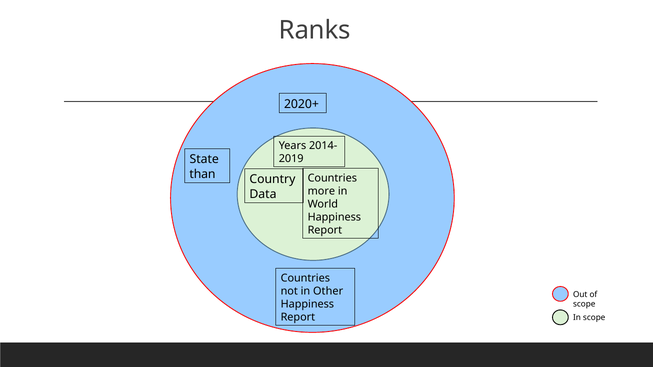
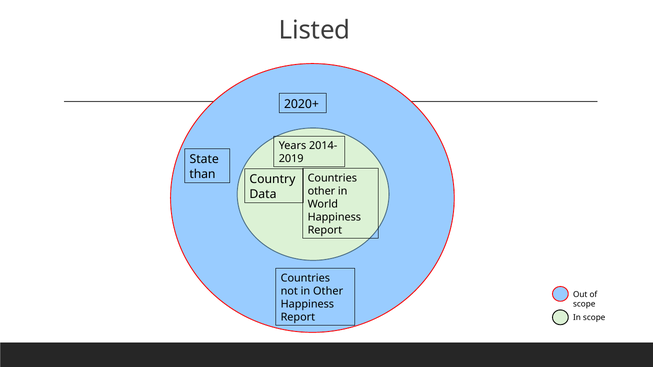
Ranks: Ranks -> Listed
more at (321, 191): more -> other
